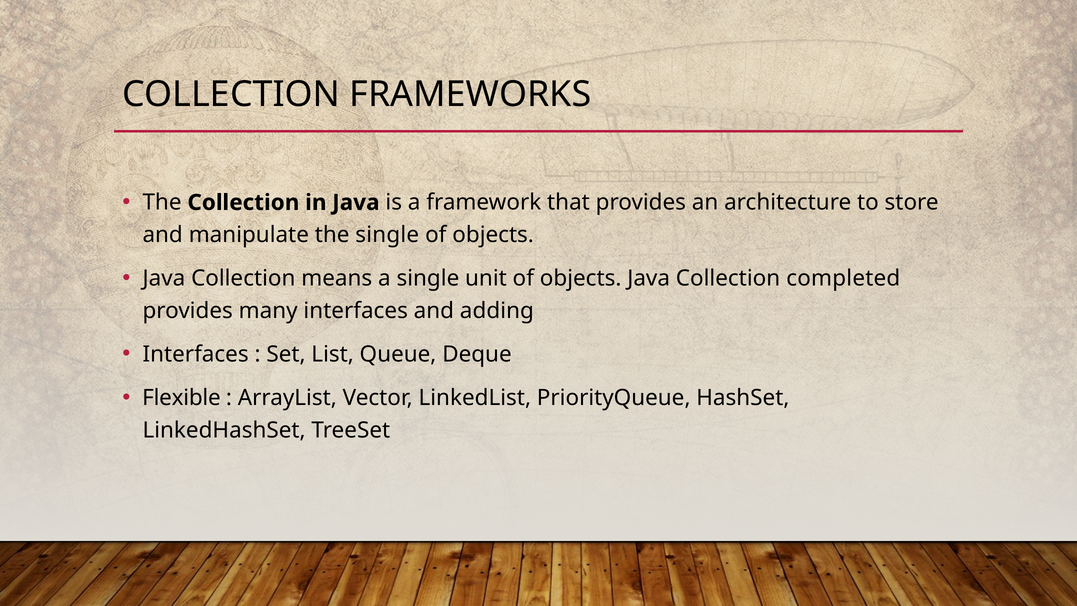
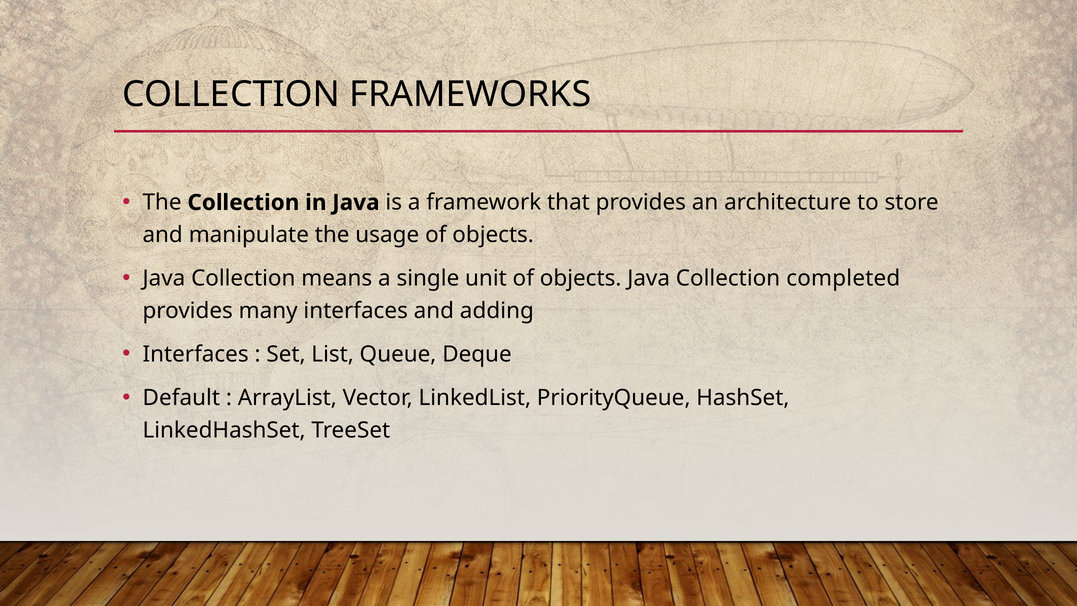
the single: single -> usage
Flexible: Flexible -> Default
